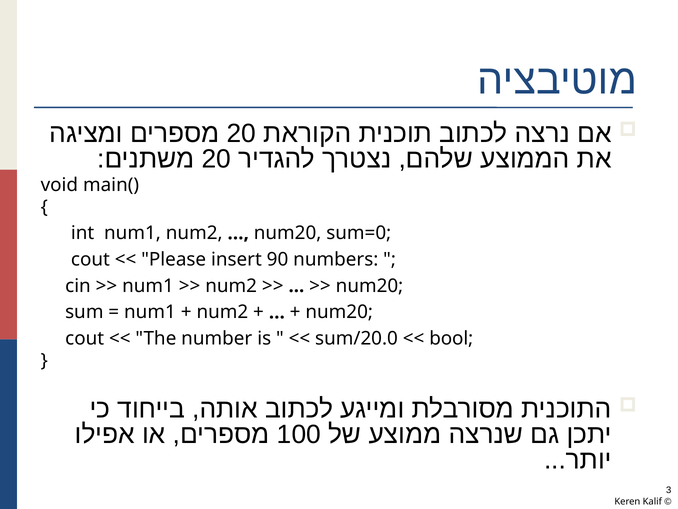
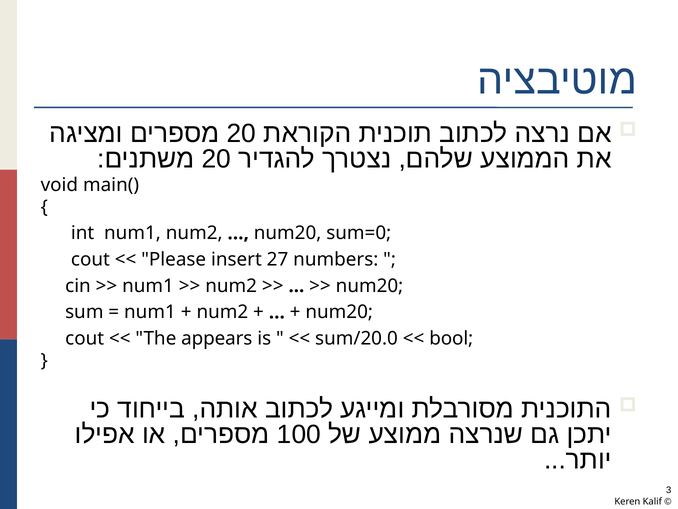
90: 90 -> 27
number: number -> appears
